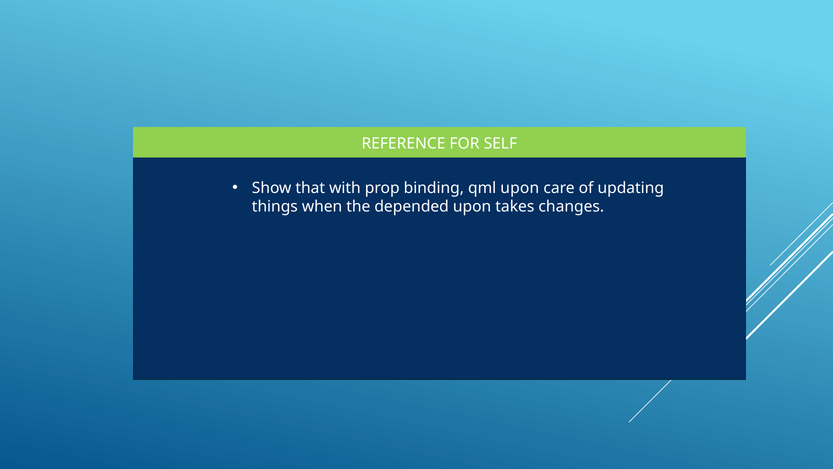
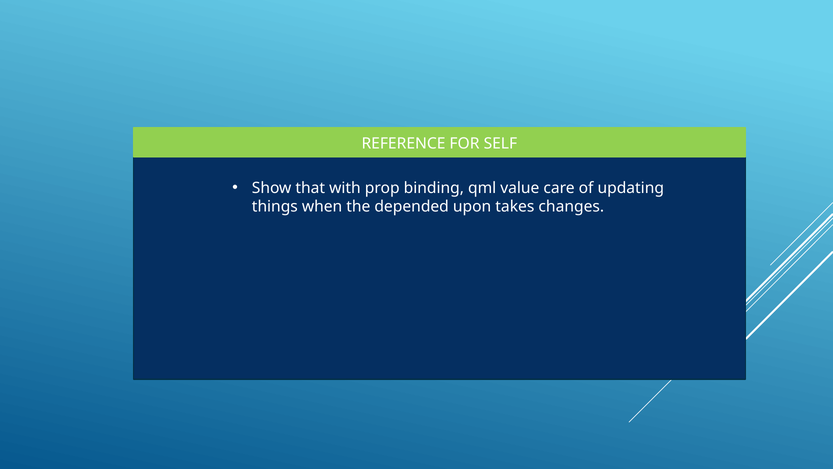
qml upon: upon -> value
